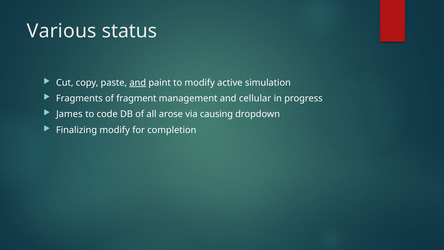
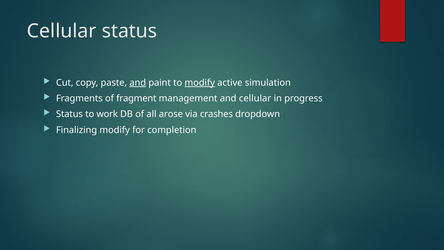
Various at (62, 31): Various -> Cellular
modify at (200, 83) underline: none -> present
James at (69, 114): James -> Status
code: code -> work
causing: causing -> crashes
